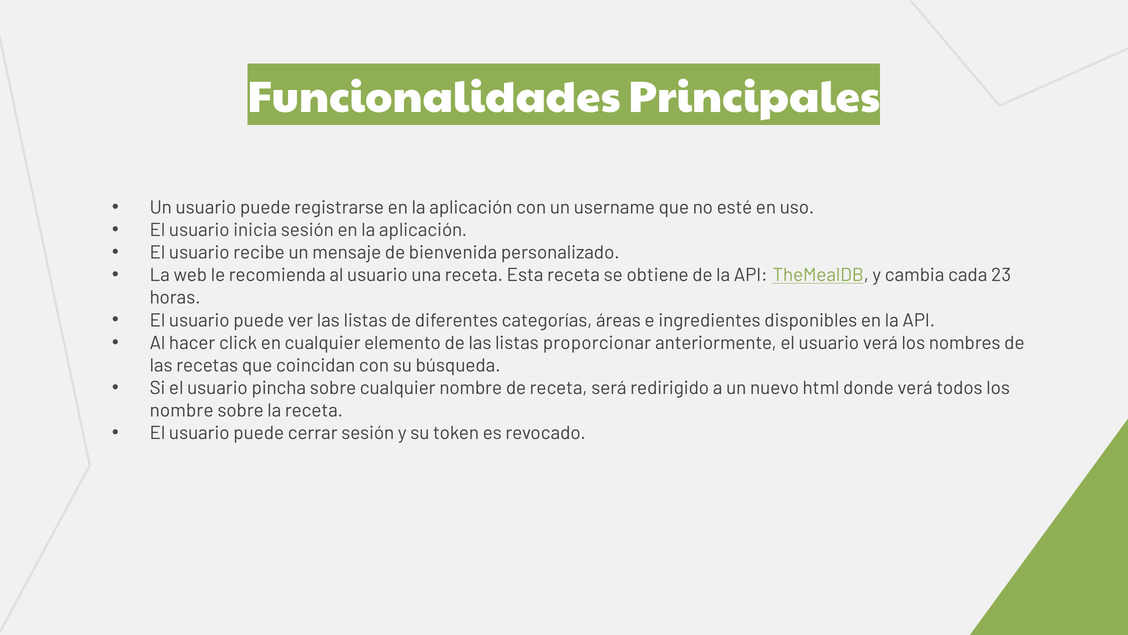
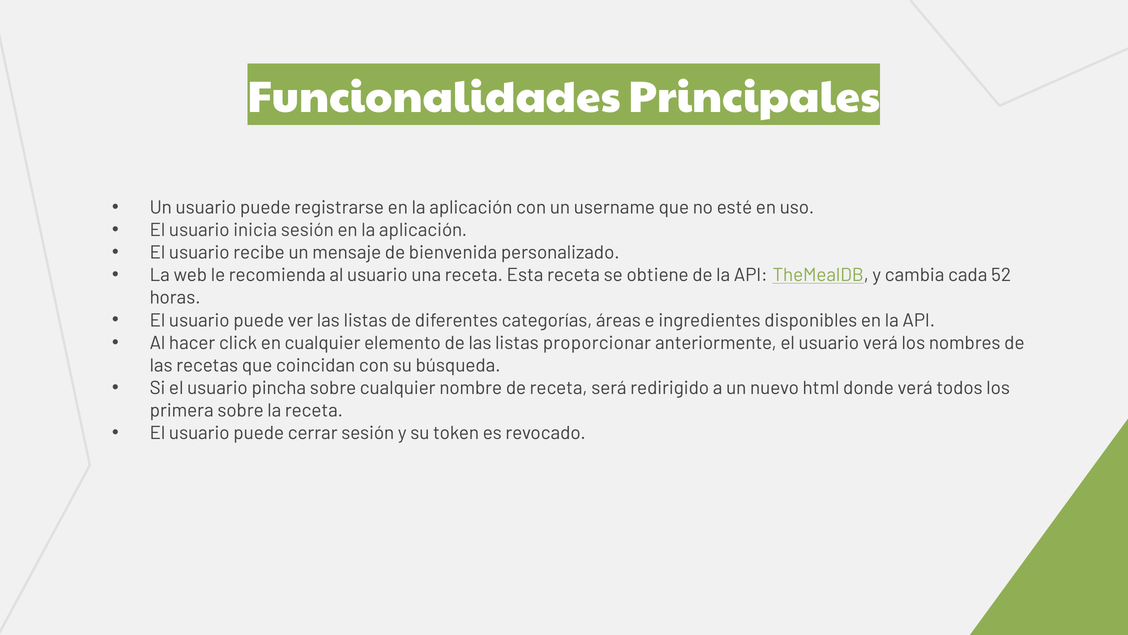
23: 23 -> 52
nombre at (182, 410): nombre -> primera
